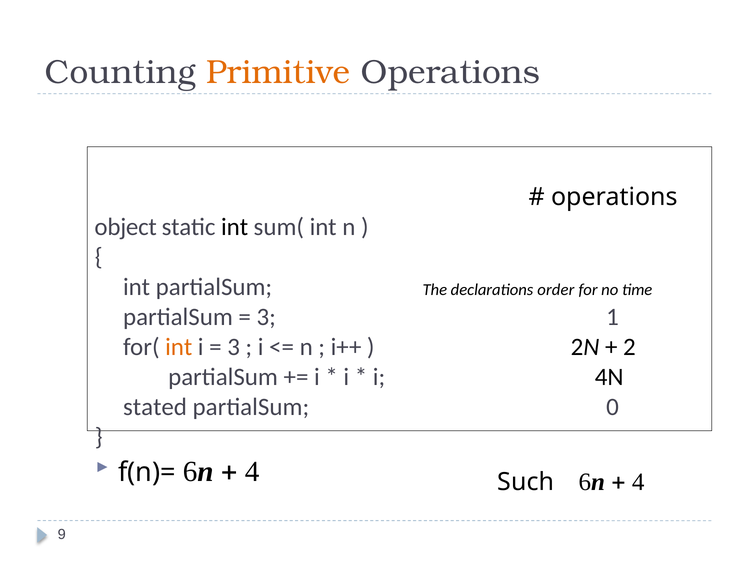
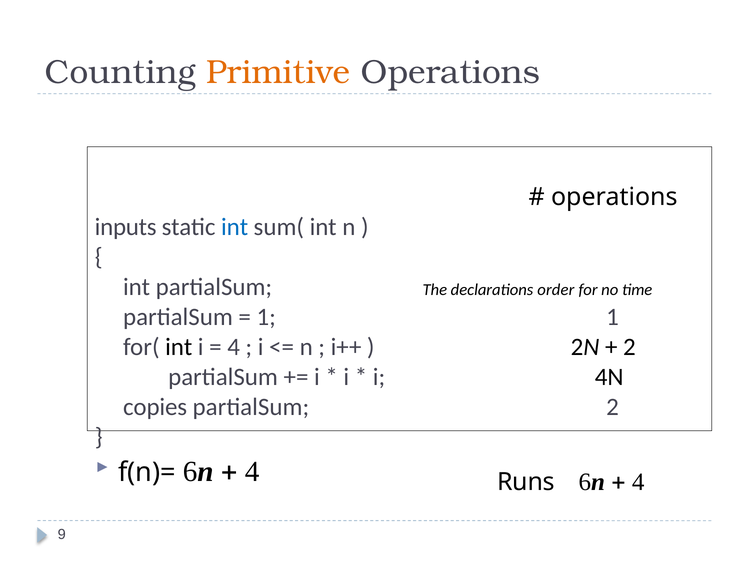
object: object -> inputs
int at (235, 227) colour: black -> blue
3 at (266, 317): 3 -> 1
int at (179, 347) colour: orange -> black
3 at (234, 347): 3 -> 4
stated: stated -> copies
partialSum 0: 0 -> 2
Such: Such -> Runs
